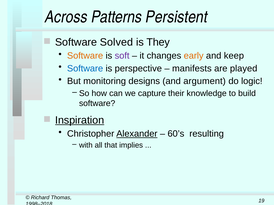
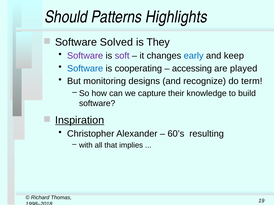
Across: Across -> Should
Persistent: Persistent -> Highlights
Software at (85, 56) colour: orange -> purple
early colour: orange -> blue
perspective: perspective -> cooperating
manifests: manifests -> accessing
argument: argument -> recognize
logic: logic -> term
Alexander underline: present -> none
